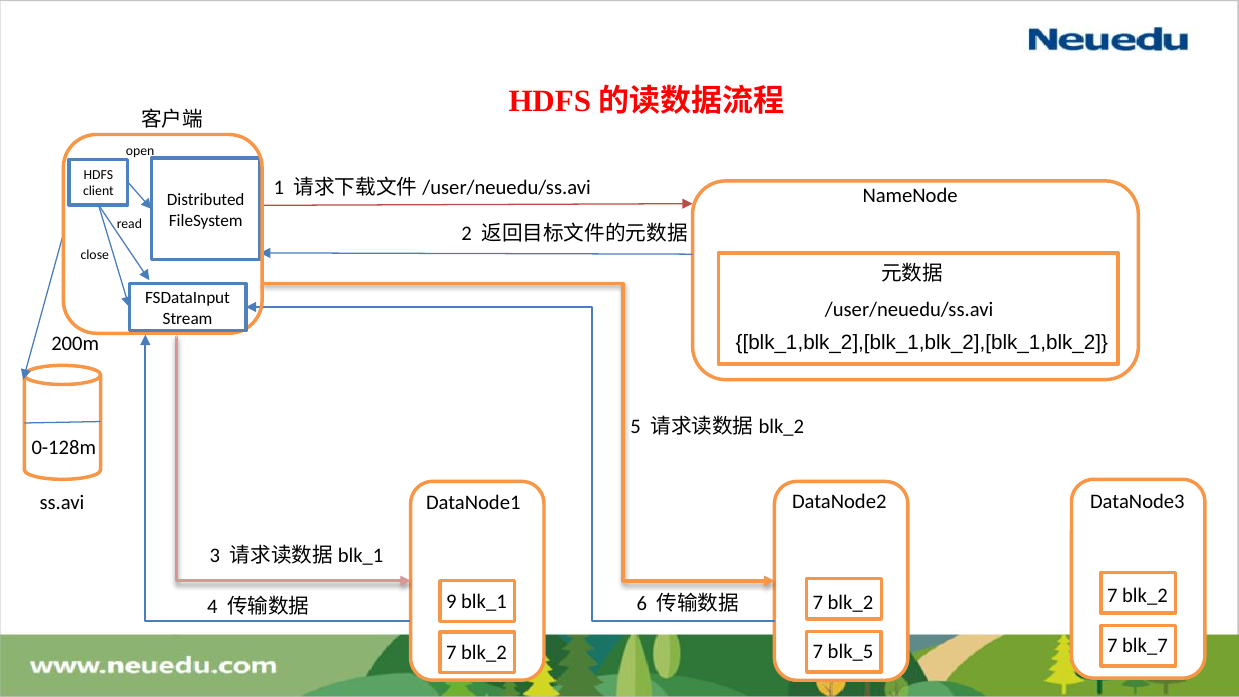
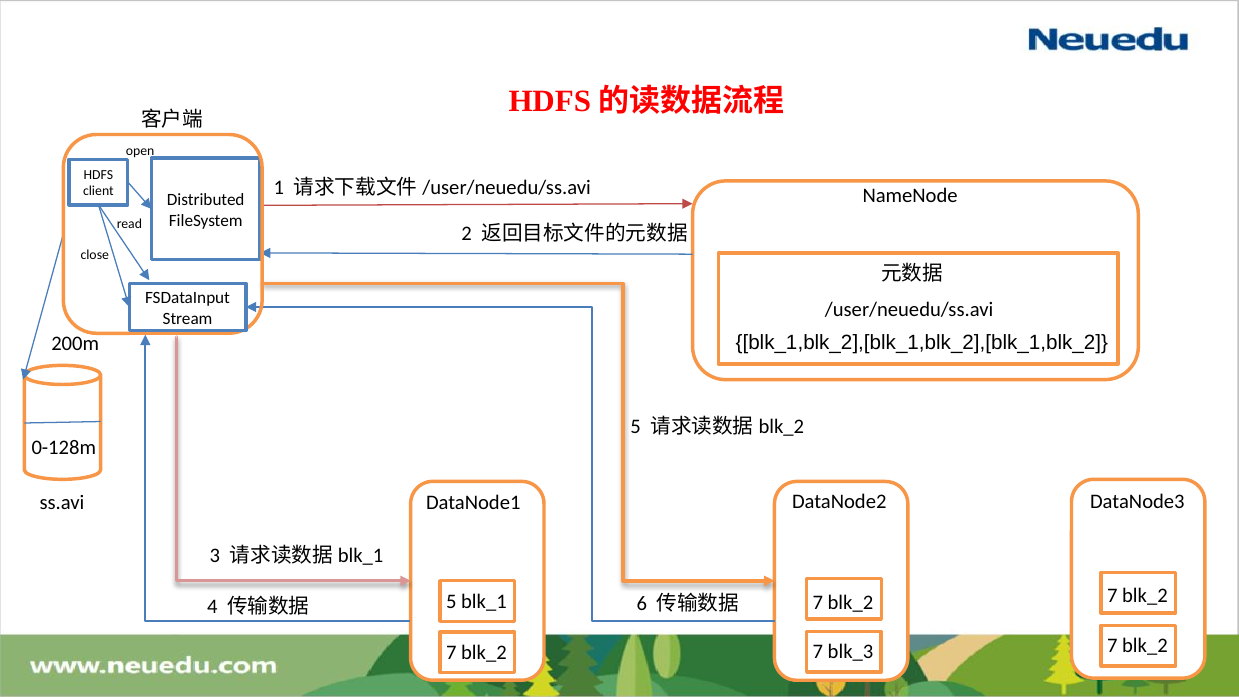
9 at (451, 601): 9 -> 5
blk_7 at (1145, 646): blk_7 -> blk_2
blk_5: blk_5 -> blk_3
